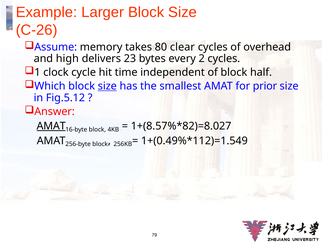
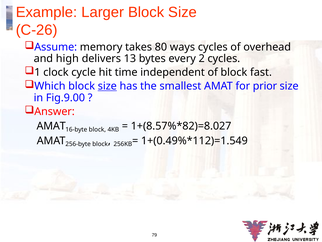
clear: clear -> ways
23: 23 -> 13
half: half -> fast
Fig.5.12: Fig.5.12 -> Fig.9.00
AMAT at (51, 126) underline: present -> none
